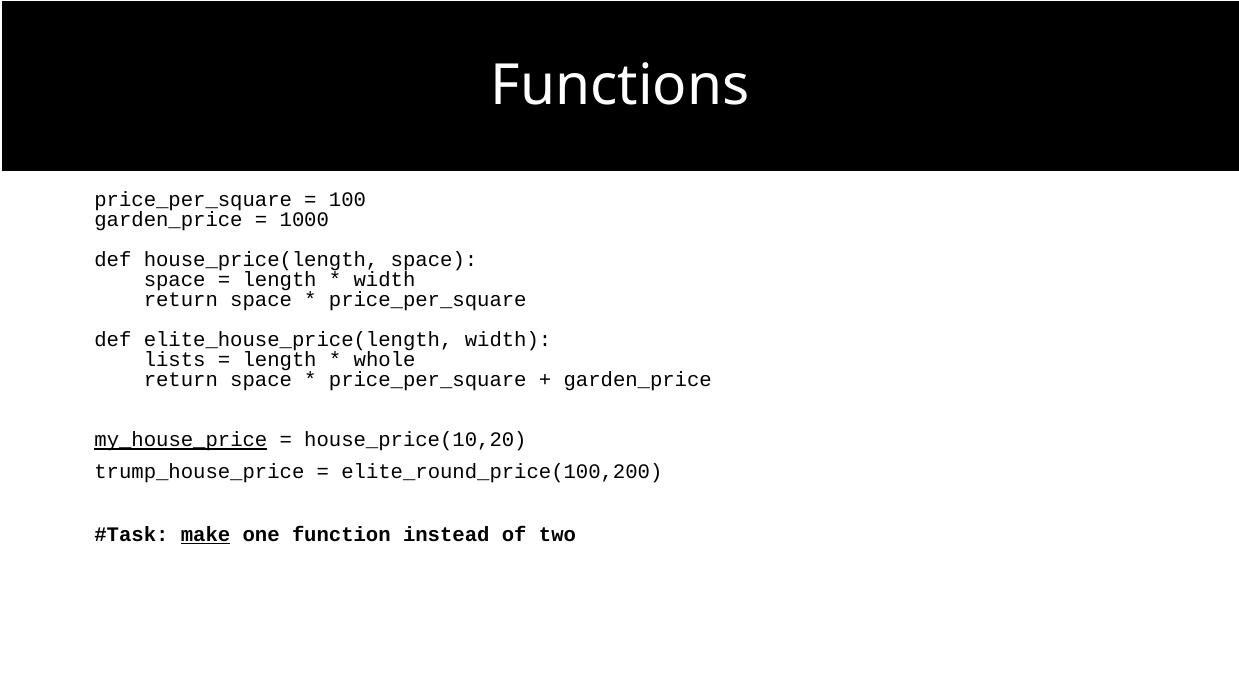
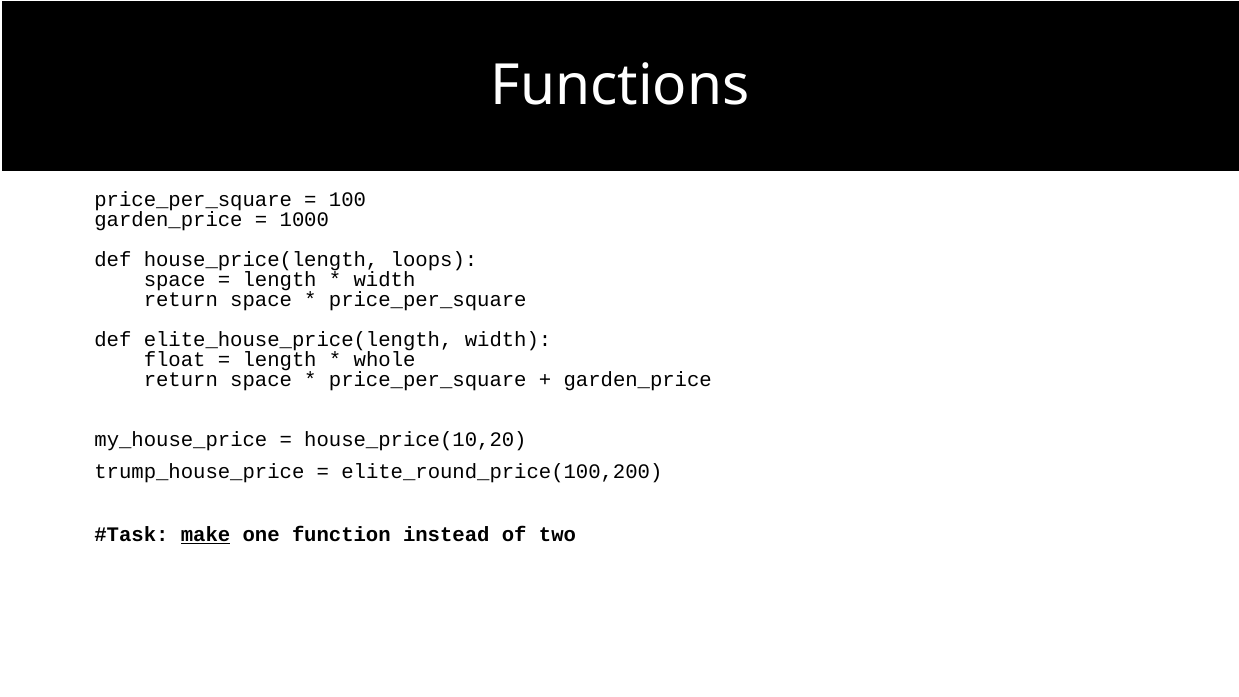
house_price(length space: space -> loops
lists: lists -> float
my_house_price underline: present -> none
